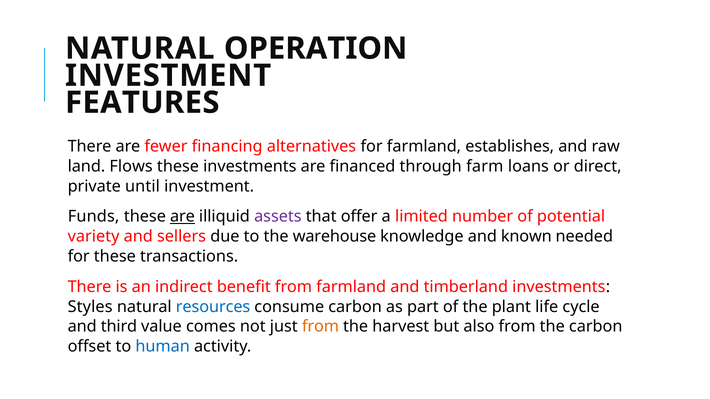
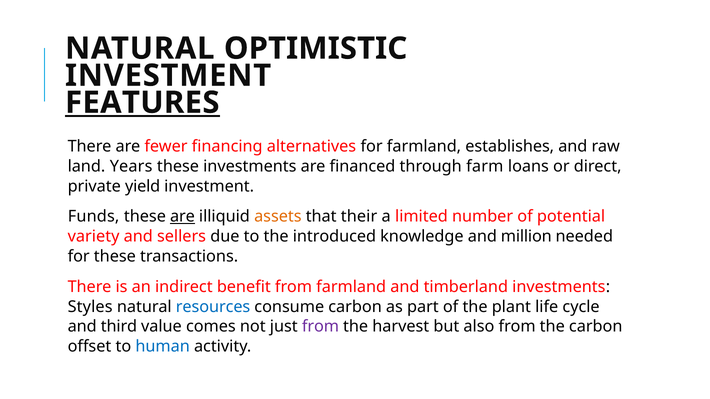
OPERATION: OPERATION -> OPTIMISTIC
FEATURES underline: none -> present
Flows: Flows -> Years
until: until -> yield
assets colour: purple -> orange
offer: offer -> their
warehouse: warehouse -> introduced
known: known -> million
from at (320, 327) colour: orange -> purple
